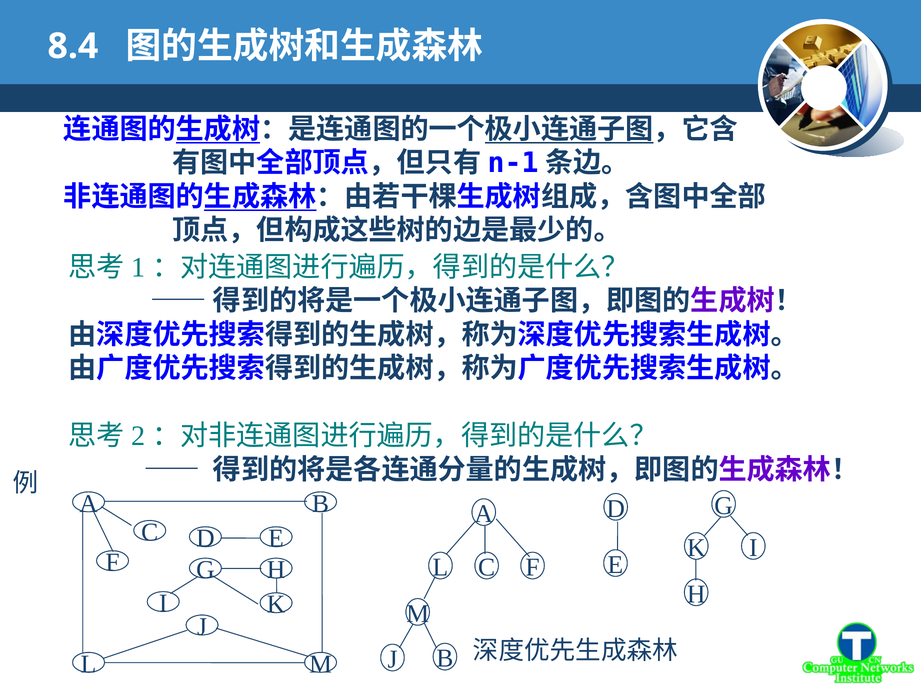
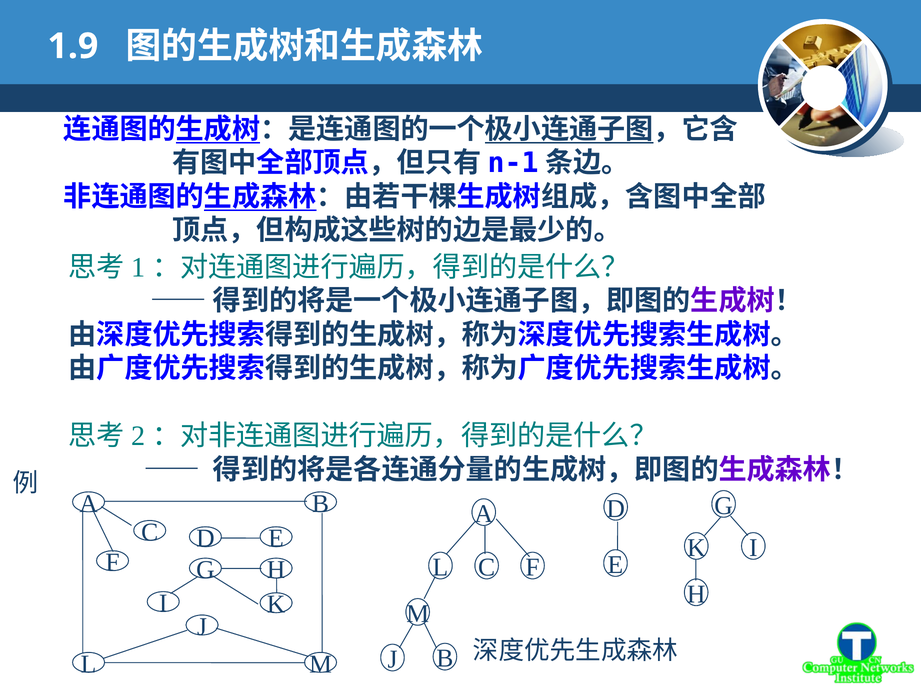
8.4: 8.4 -> 1.9
